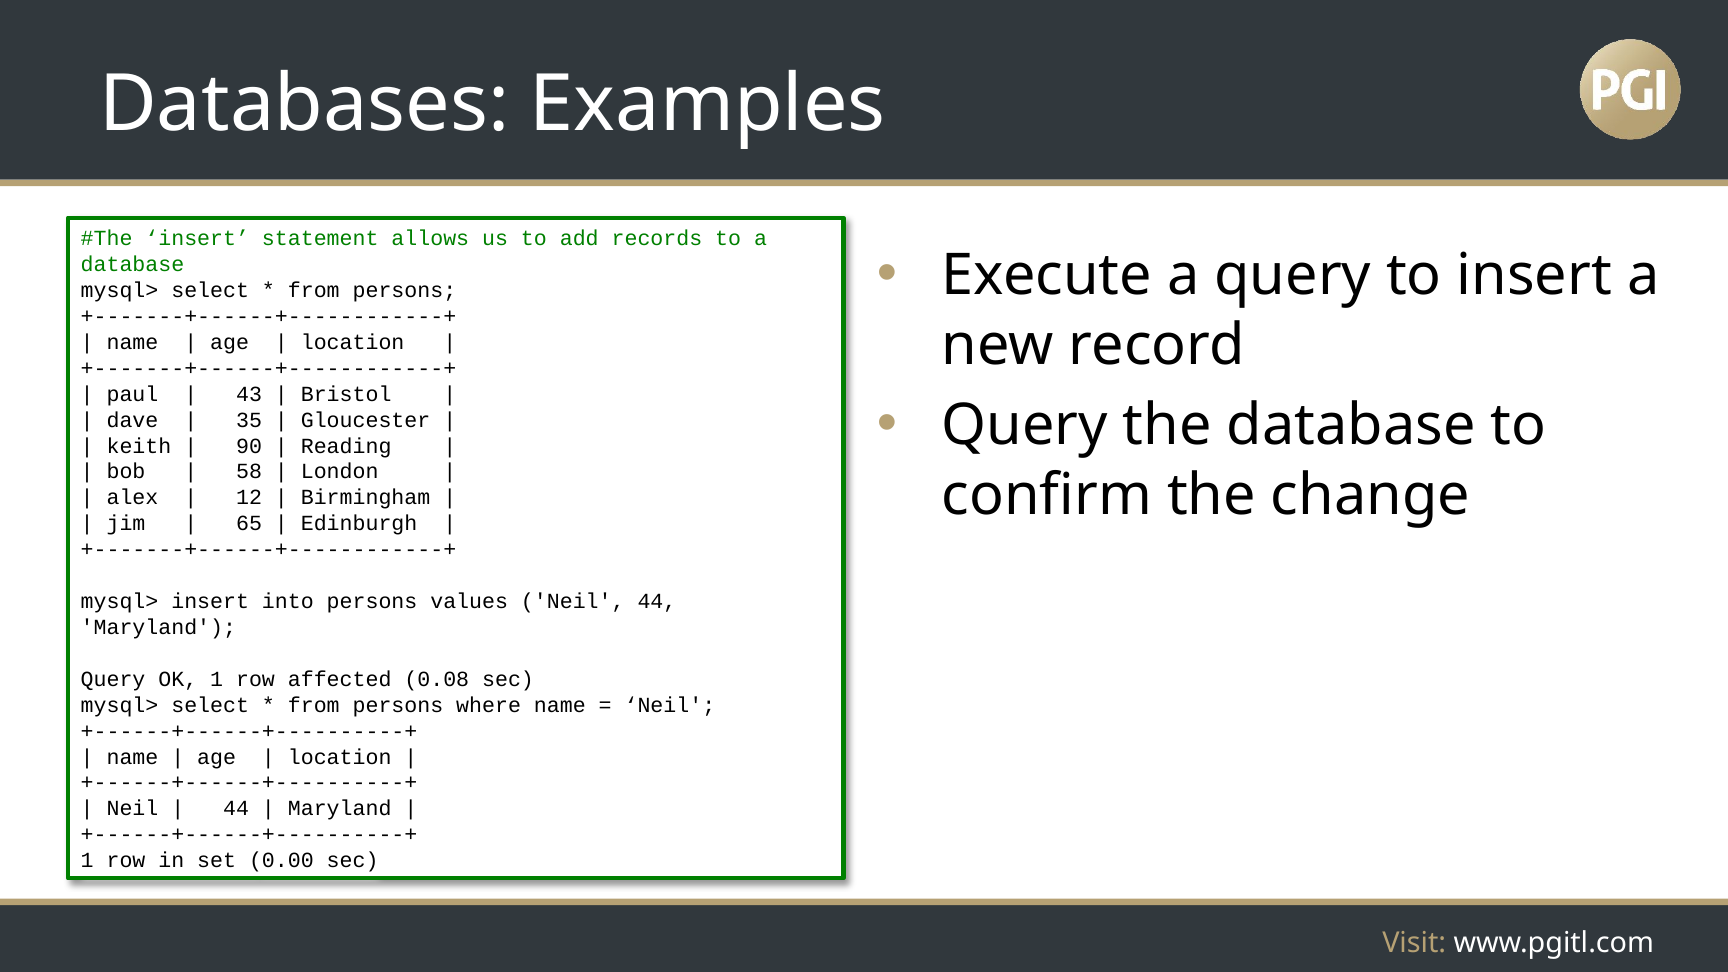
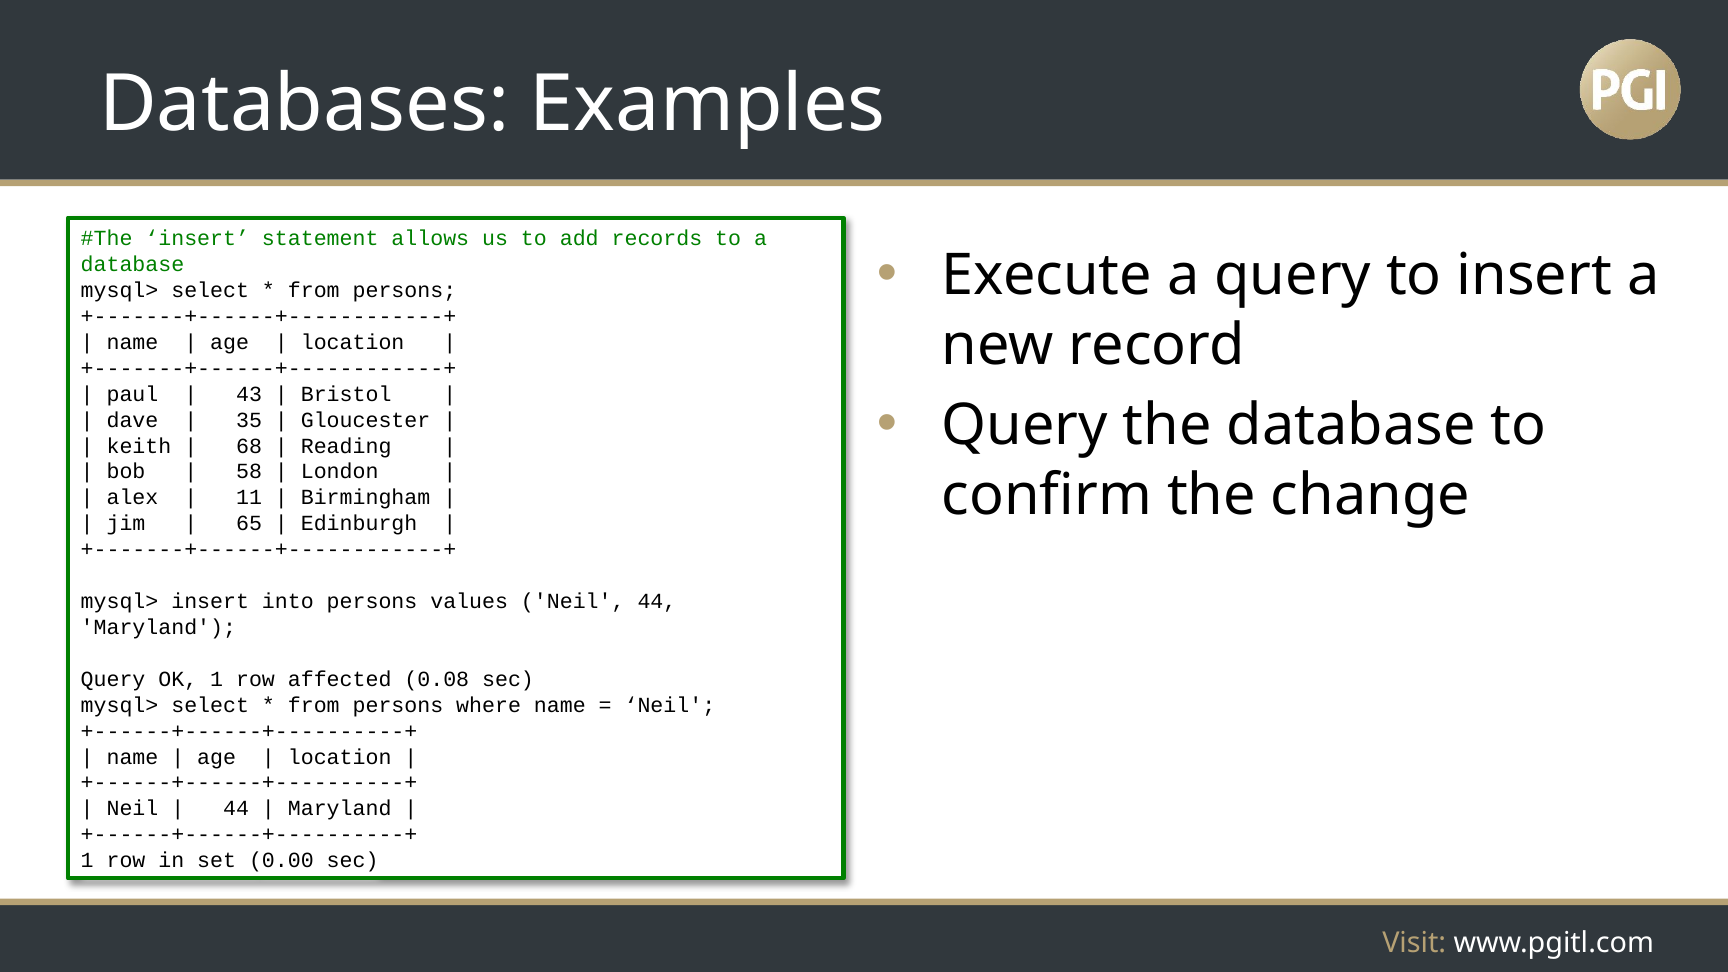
90: 90 -> 68
12: 12 -> 11
